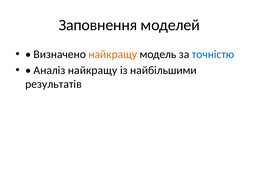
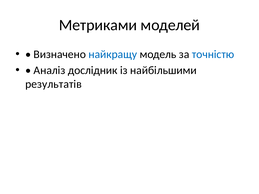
Заповнення: Заповнення -> Метриками
найкращу at (113, 54) colour: orange -> blue
Аналіз найкращу: найкращу -> дослідник
